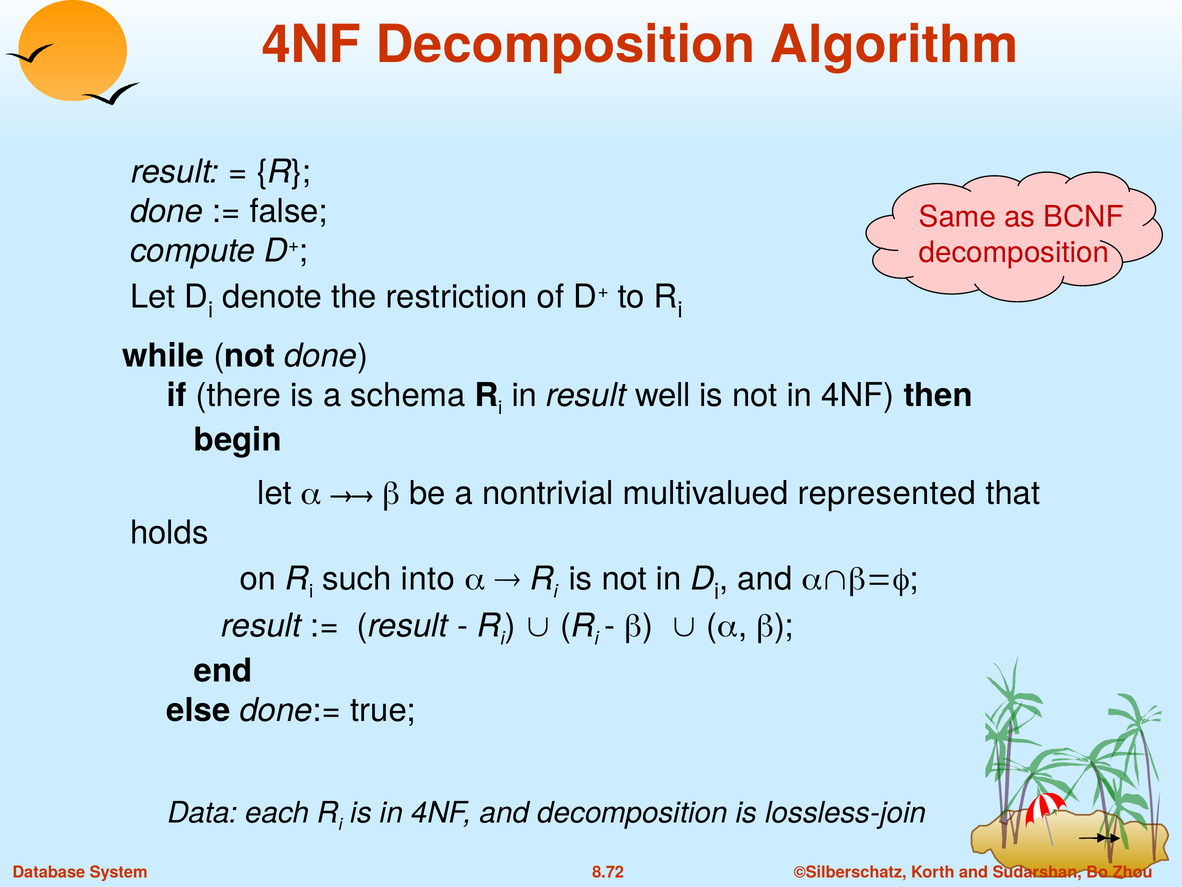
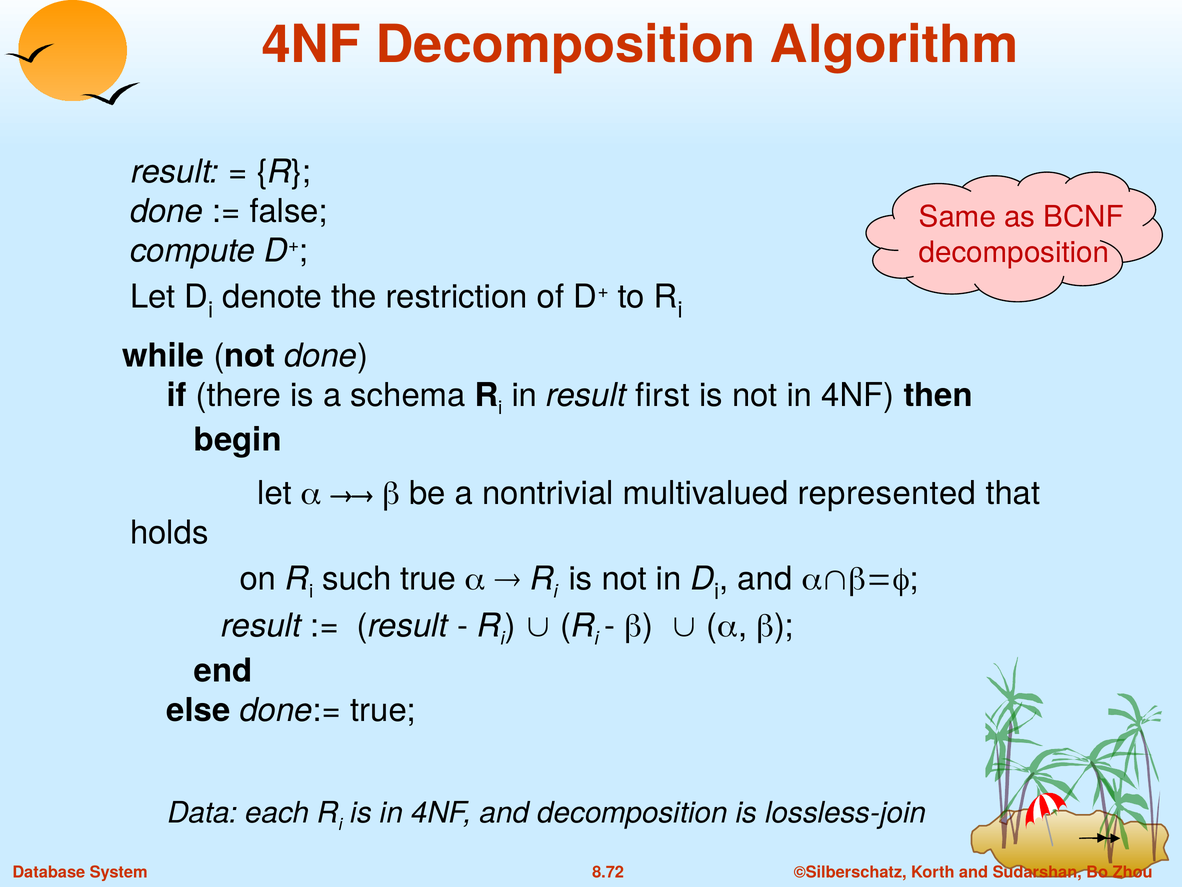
well: well -> first
such into: into -> true
